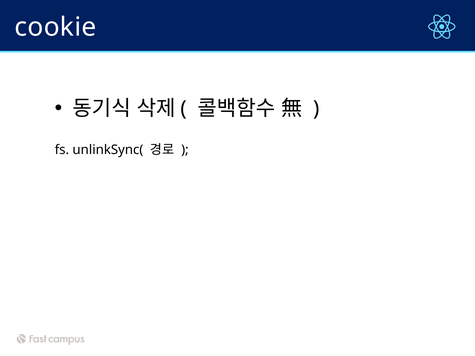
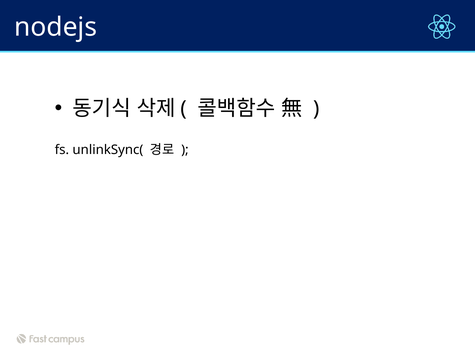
cookie: cookie -> nodejs
